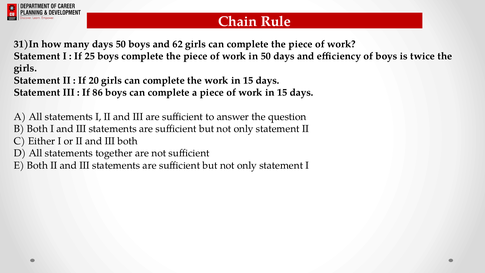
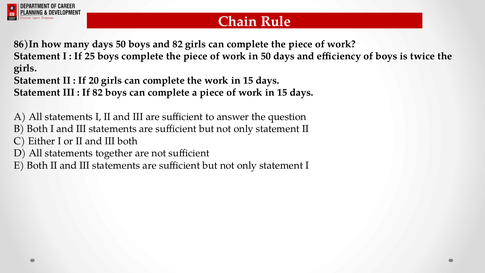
31)In: 31)In -> 86)In
and 62: 62 -> 82
If 86: 86 -> 82
